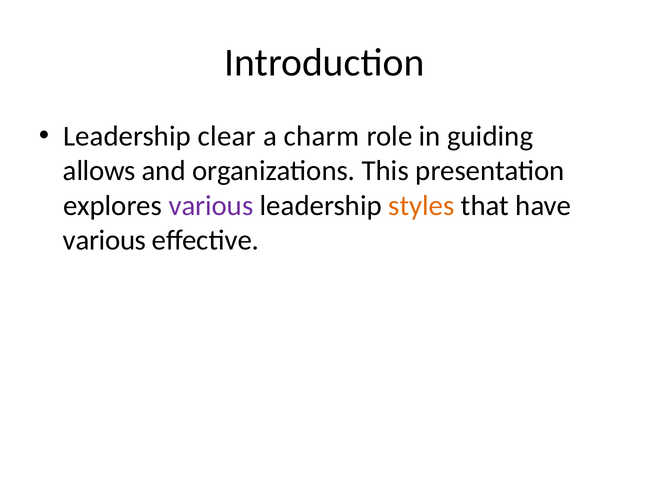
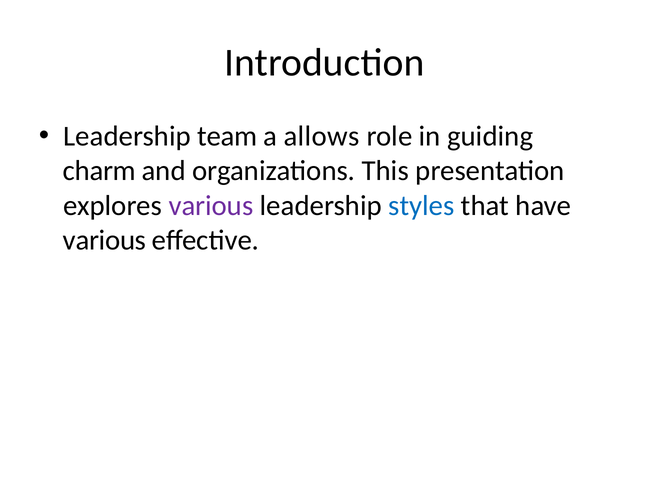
clear: clear -> team
charm: charm -> allows
allows: allows -> charm
styles colour: orange -> blue
